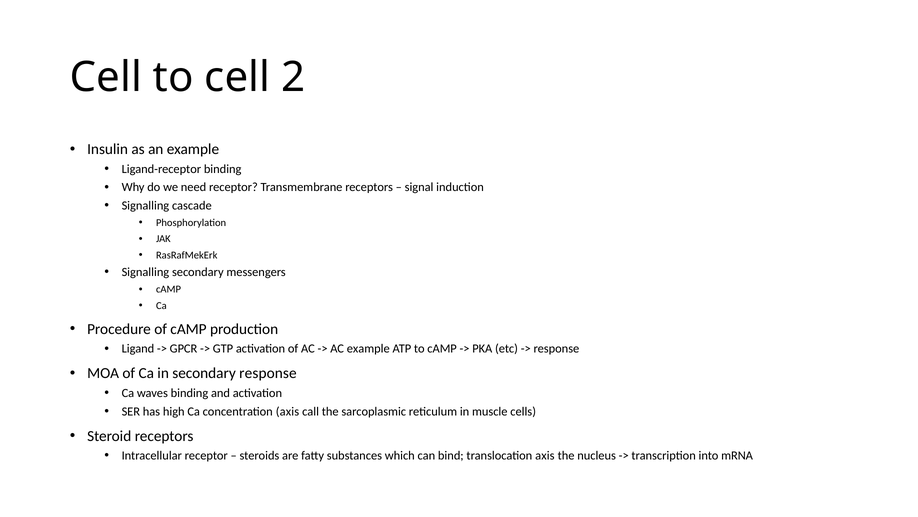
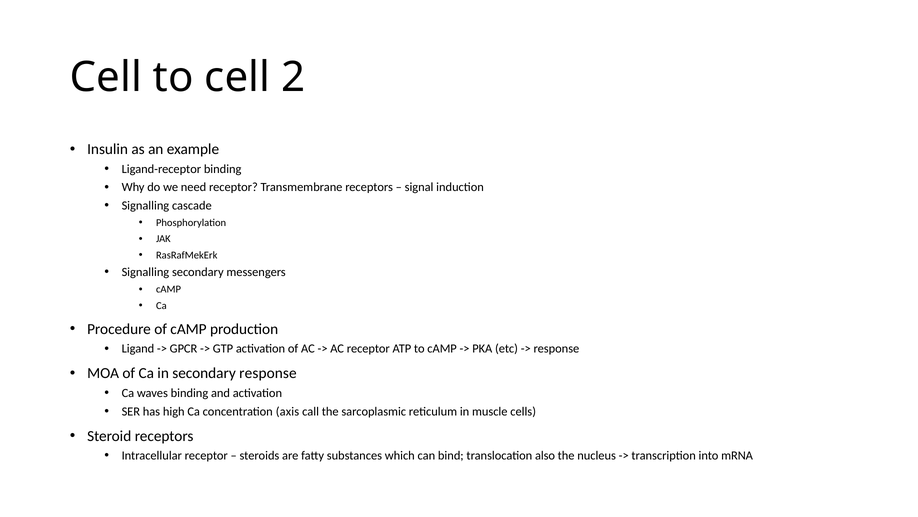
AC example: example -> receptor
translocation axis: axis -> also
